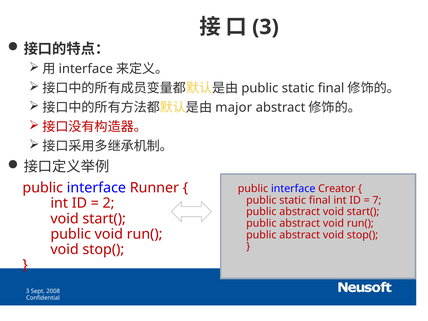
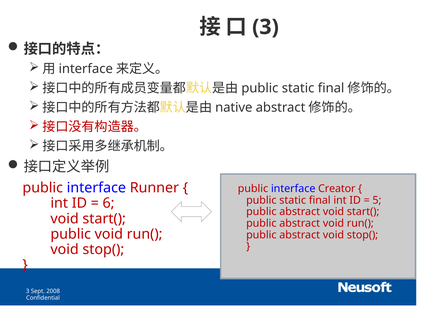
major: major -> native
7: 7 -> 5
2: 2 -> 6
